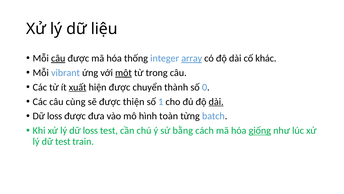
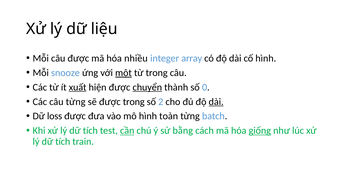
câu at (58, 58) underline: present -> none
thống: thống -> nhiều
array underline: present -> none
cố khác: khác -> hình
vibrant: vibrant -> snooze
chuyển underline: none -> present
câu cùng: cùng -> từng
được thiện: thiện -> trong
1: 1 -> 2
loss at (90, 130): loss -> tích
cần underline: none -> present
test at (63, 141): test -> tích
